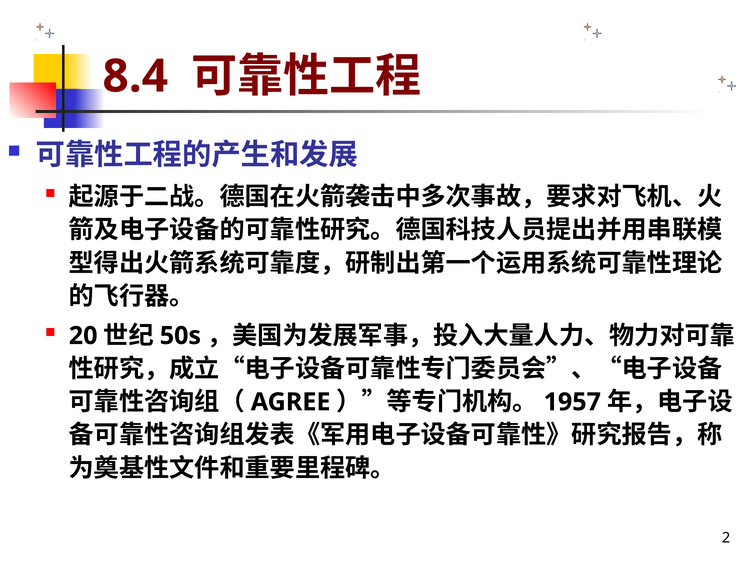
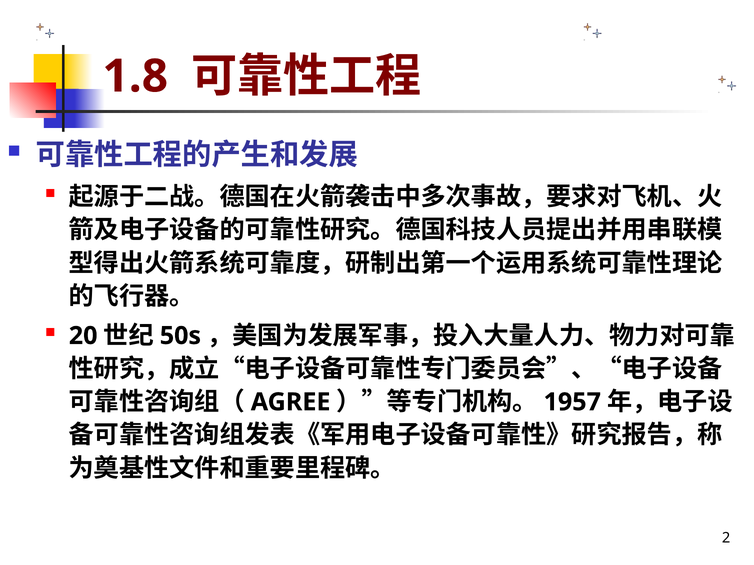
8.4: 8.4 -> 1.8
